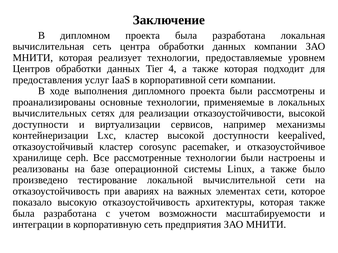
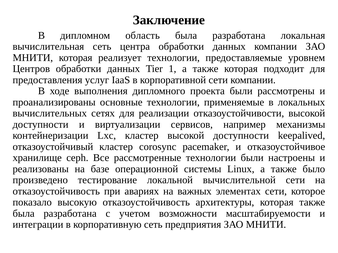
дипломном проекта: проекта -> область
4: 4 -> 1
